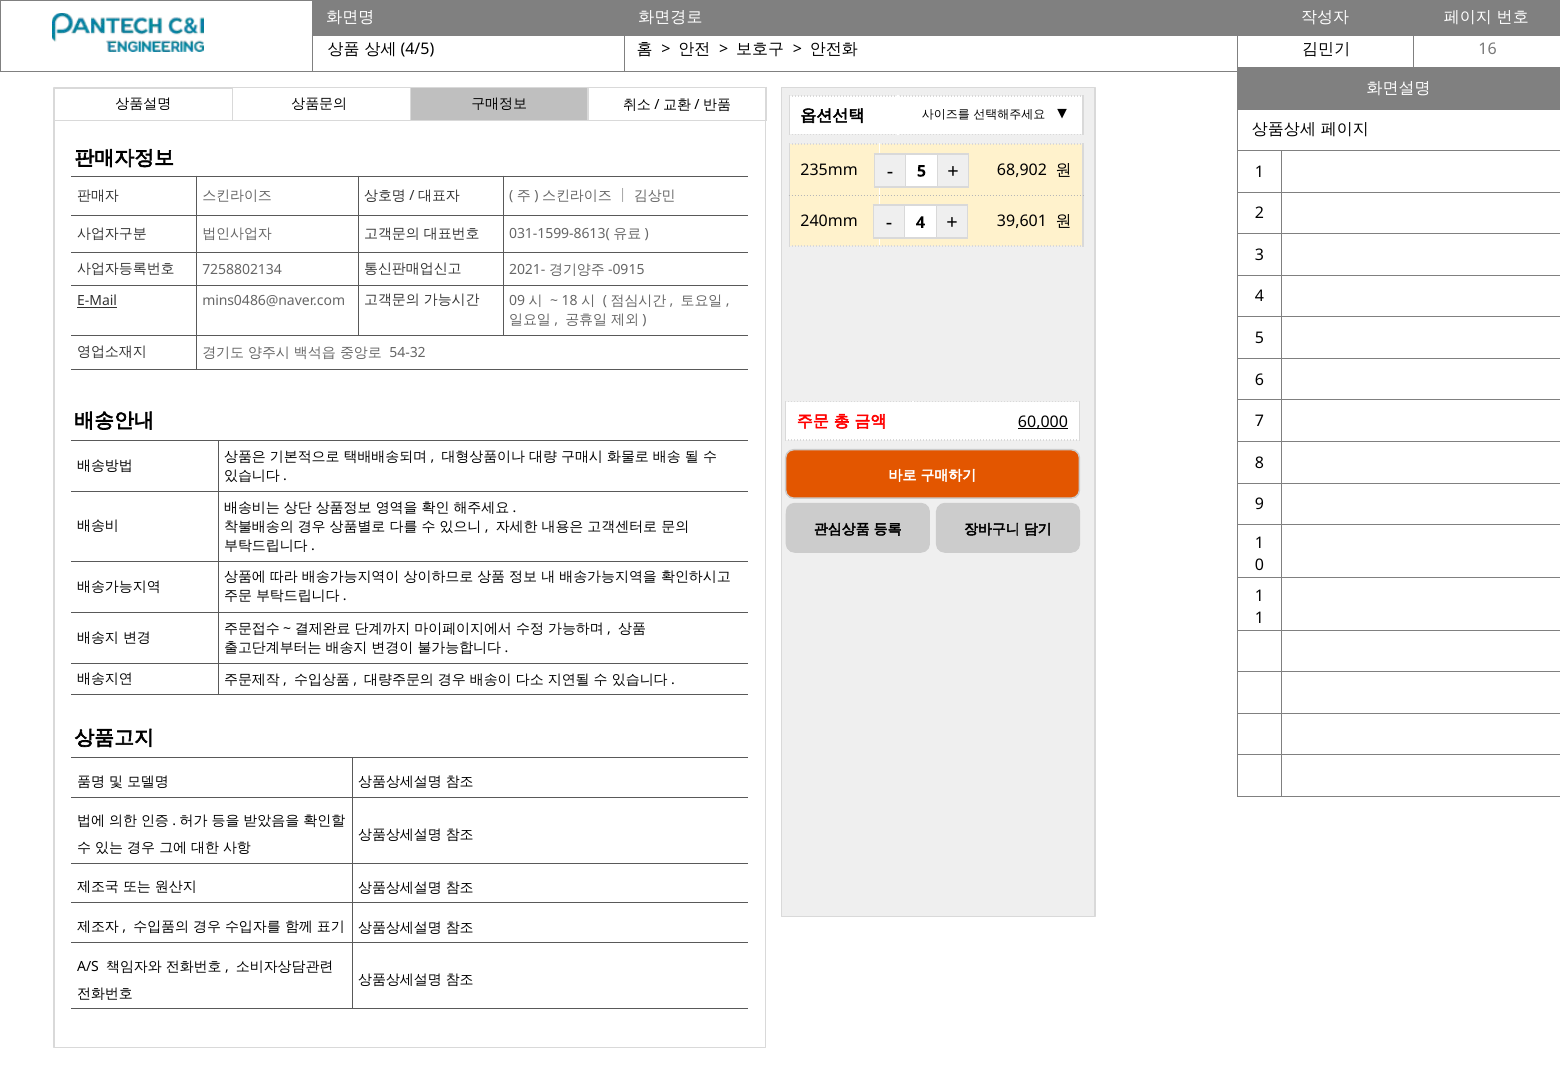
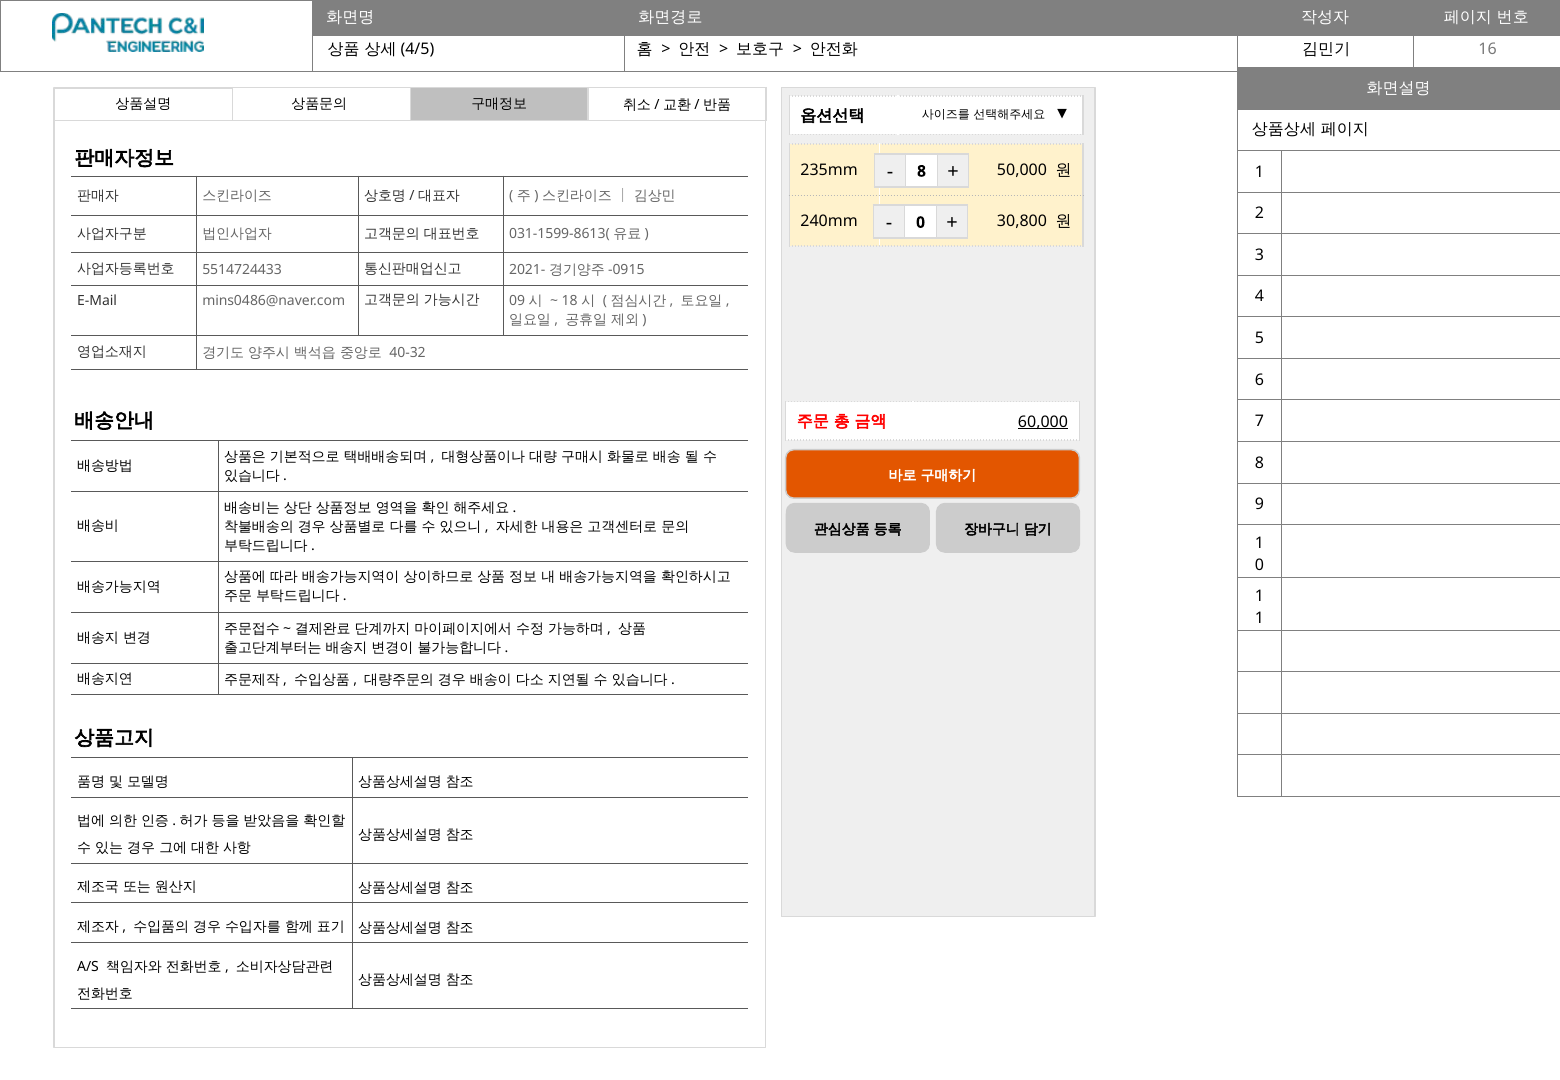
5 at (922, 171): 5 -> 8
68,902: 68,902 -> 50,000
4 at (921, 223): 4 -> 0
39,601: 39,601 -> 30,800
7258802134: 7258802134 -> 5514724433
E-Mail underline: present -> none
54-32: 54-32 -> 40-32
